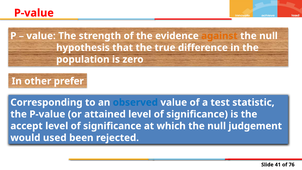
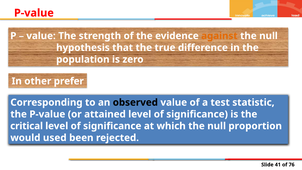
observed colour: blue -> black
accept: accept -> critical
judgement: judgement -> proportion
